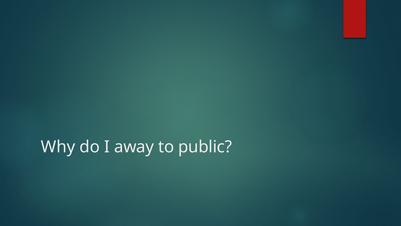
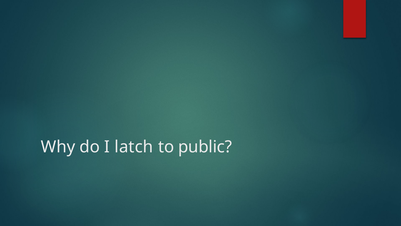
away: away -> latch
